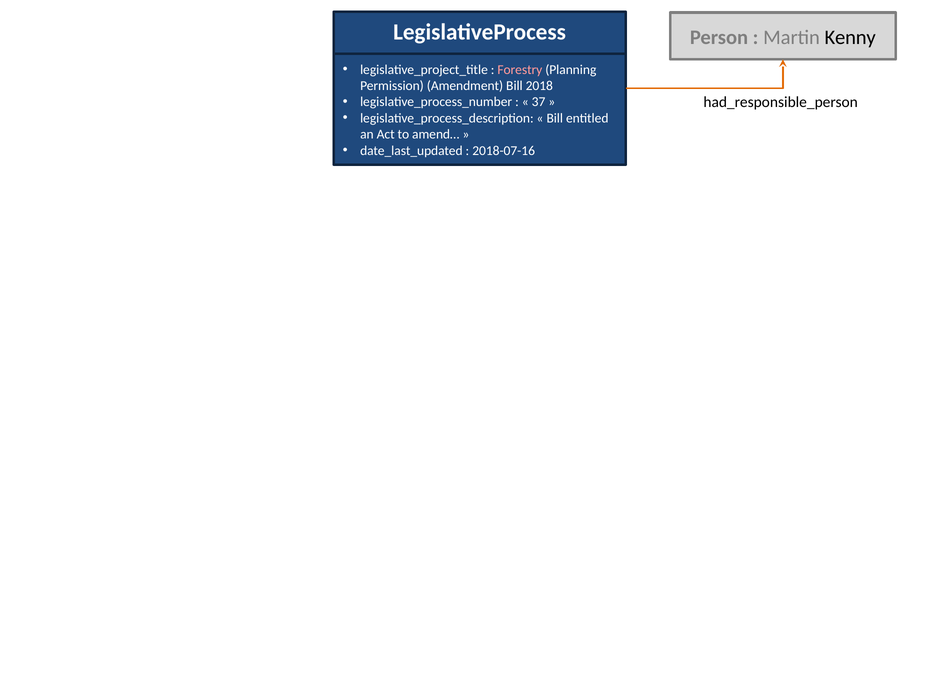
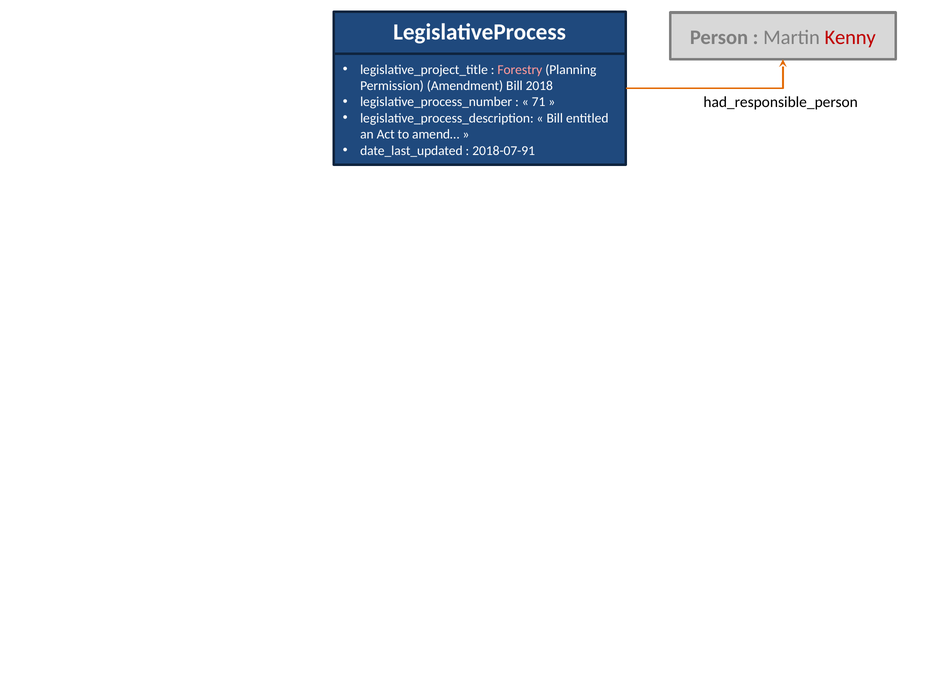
Kenny colour: black -> red
37: 37 -> 71
2018-07-16: 2018-07-16 -> 2018-07-91
